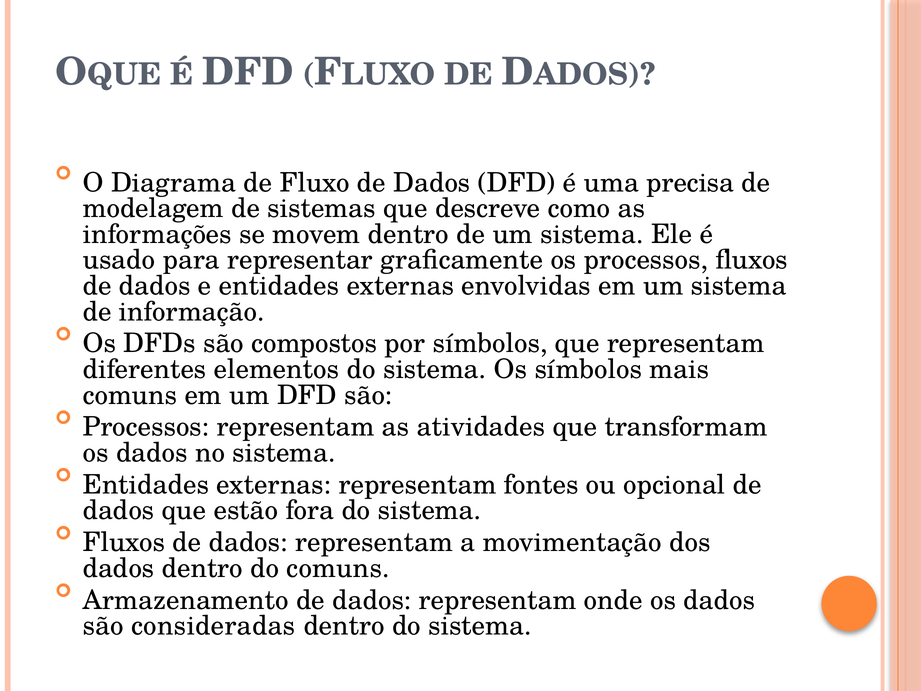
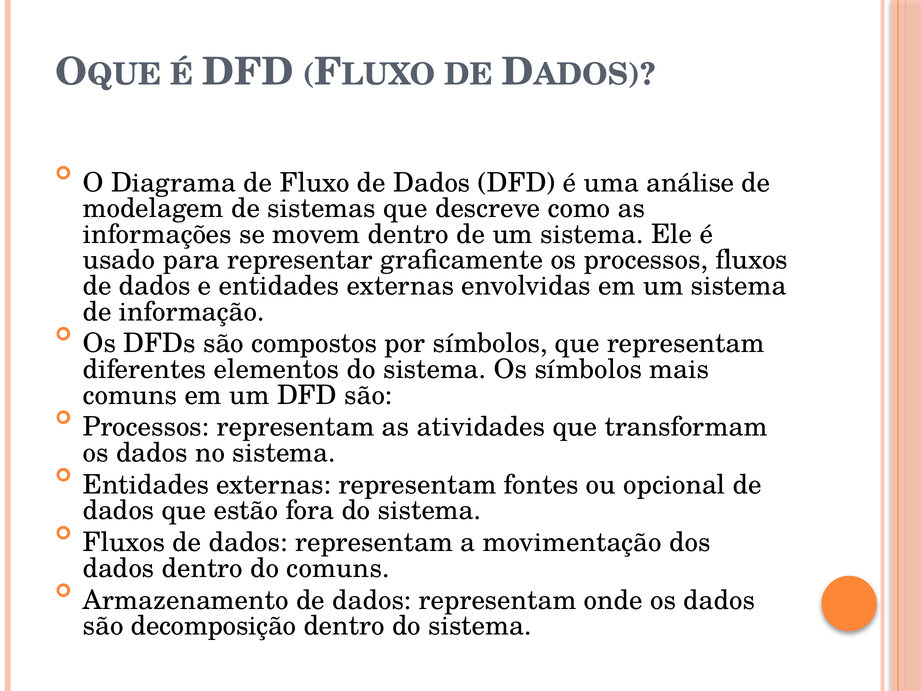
precisa: precisa -> análise
consideradas: consideradas -> decomposição
